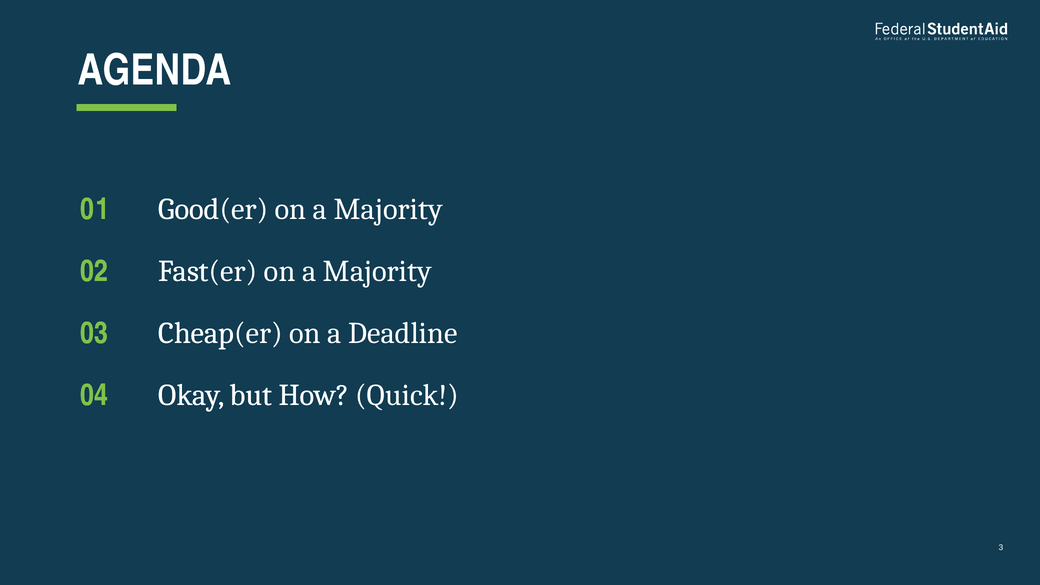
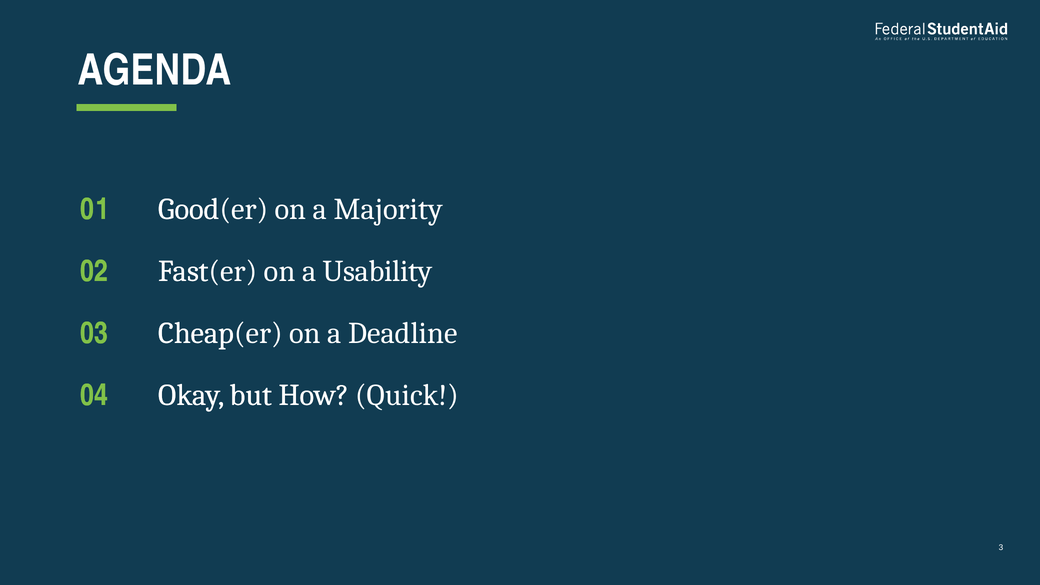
Majority at (377, 271): Majority -> Usability
